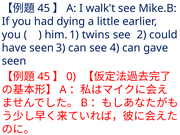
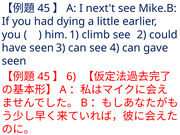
walk't: walk't -> next't
twins: twins -> climb
0: 0 -> 6
